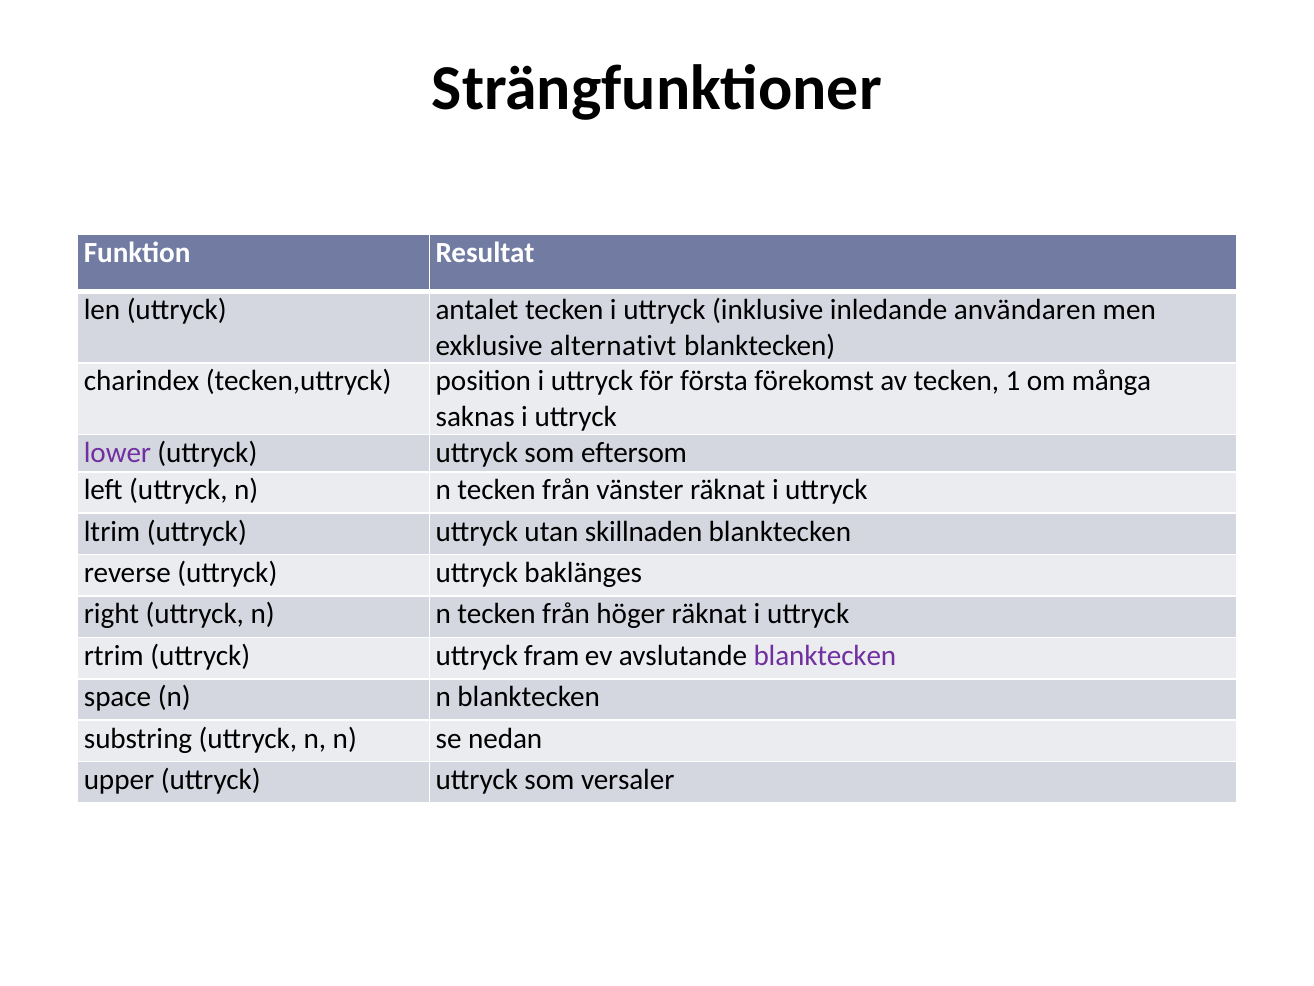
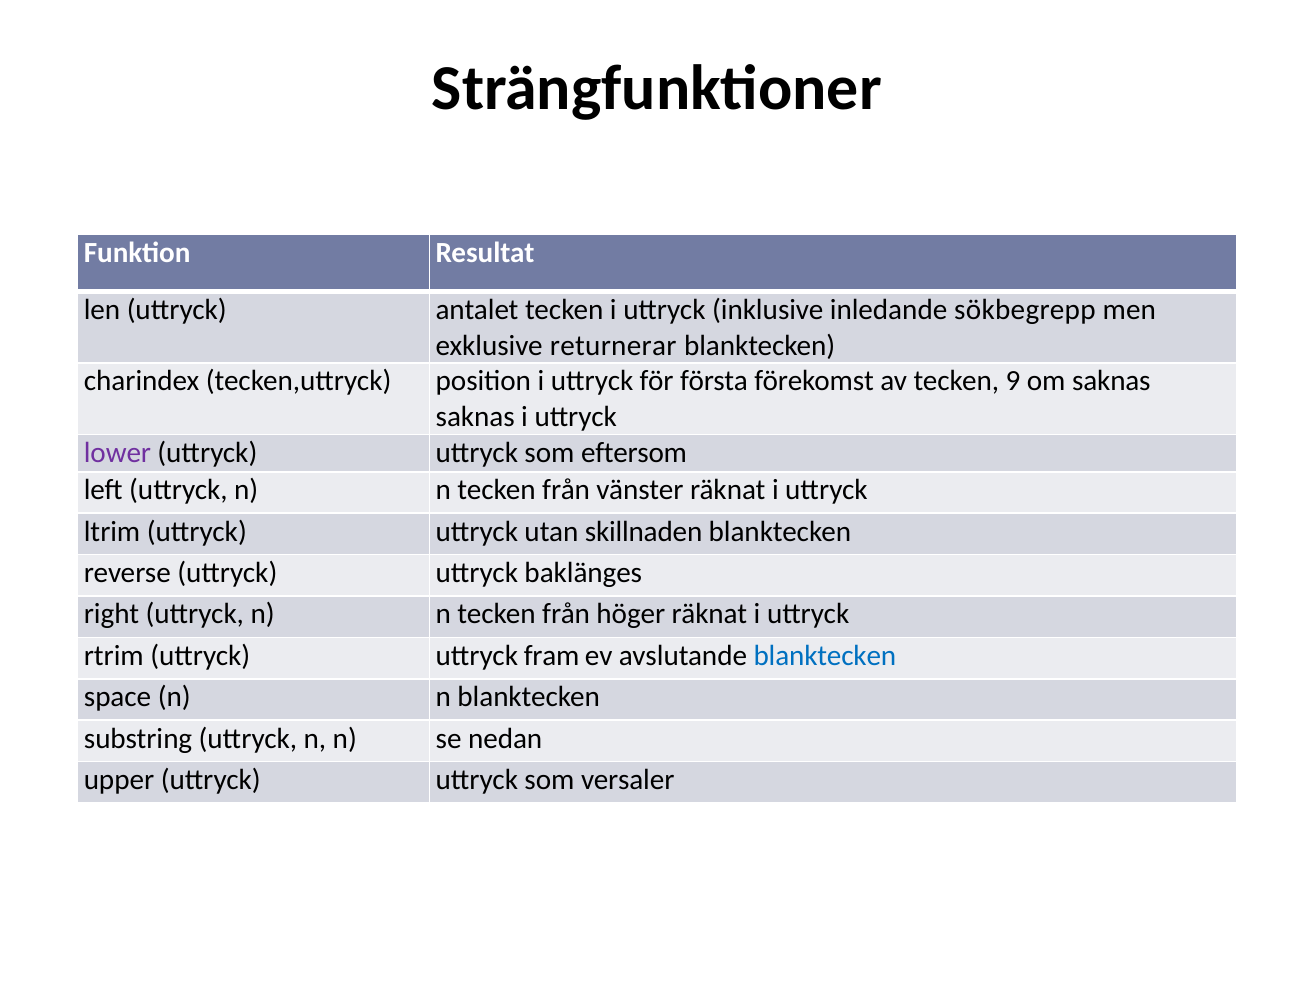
användaren: användaren -> sökbegrepp
alternativt: alternativt -> returnerar
1: 1 -> 9
om många: många -> saknas
blanktecken at (825, 655) colour: purple -> blue
